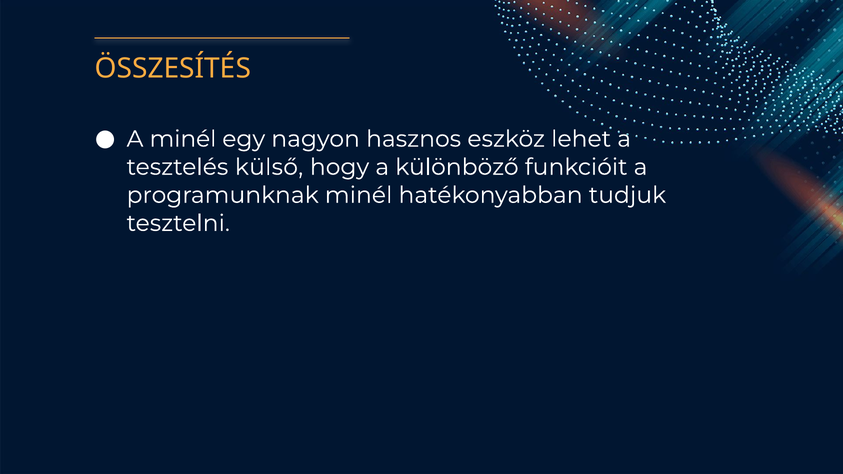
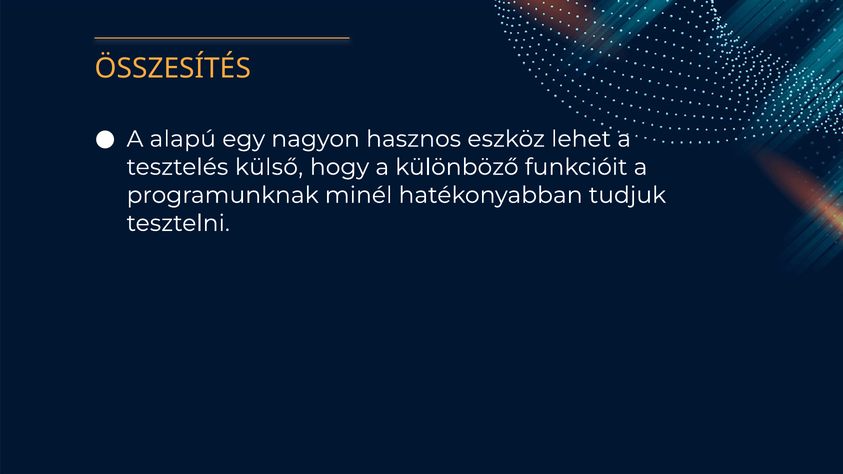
A minél: minél -> alapú
